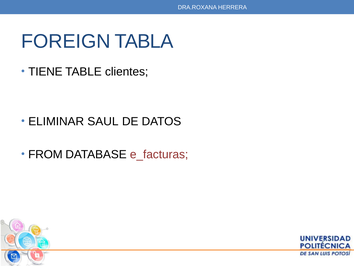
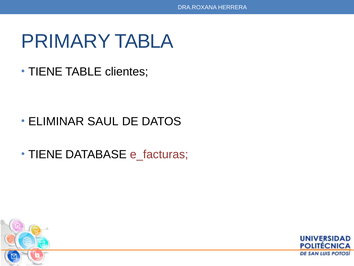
FOREIGN: FOREIGN -> PRIMARY
FROM at (45, 154): FROM -> TIENE
